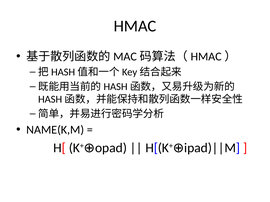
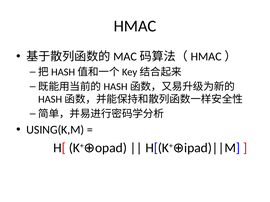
NAME(K,M: NAME(K,M -> USING(K,M
